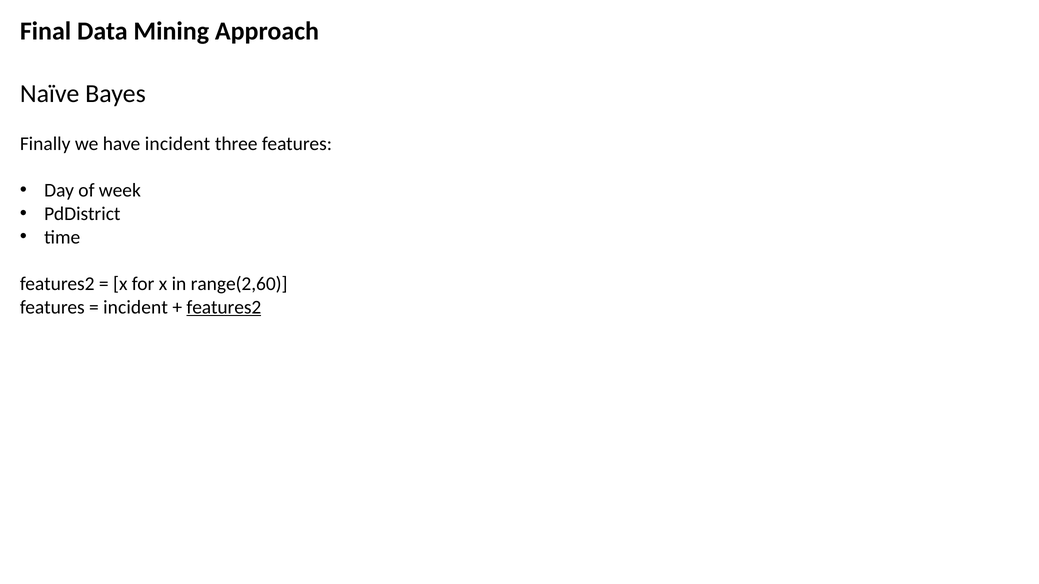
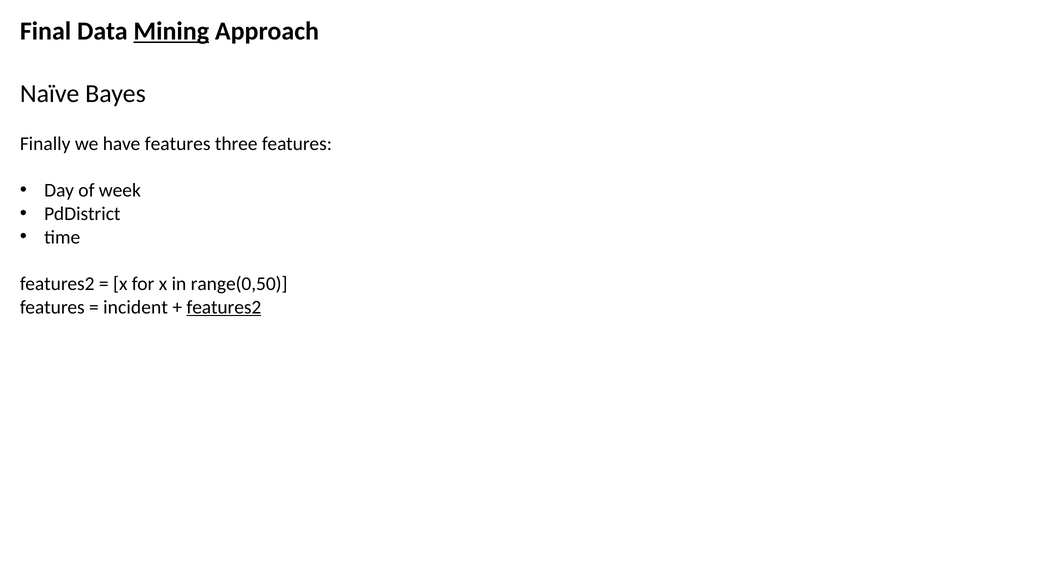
Mining underline: none -> present
have incident: incident -> features
range(2,60: range(2,60 -> range(0,50
